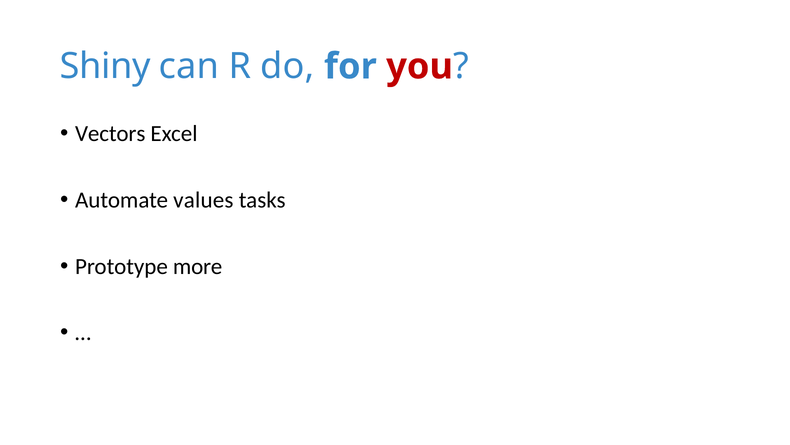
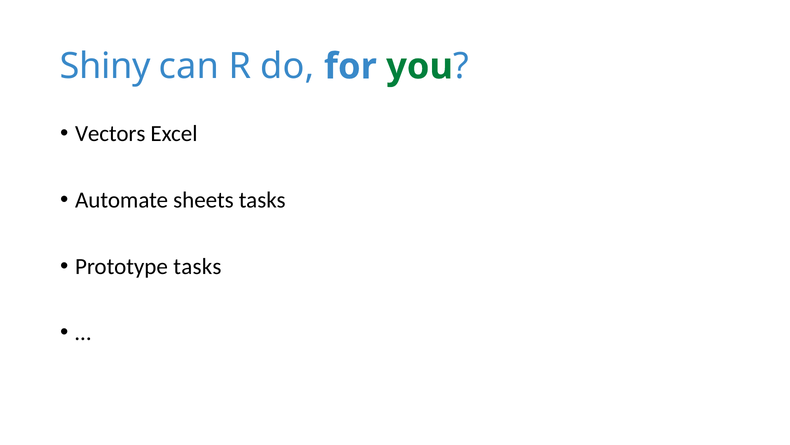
you colour: red -> green
values: values -> sheets
Prototype more: more -> tasks
